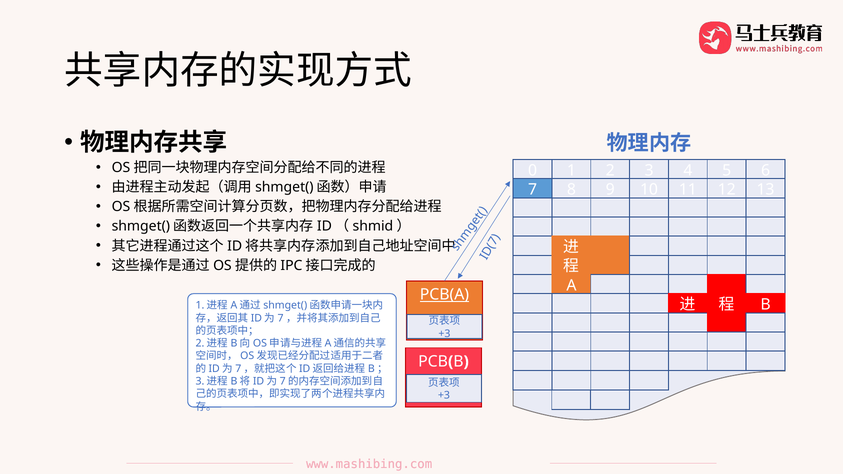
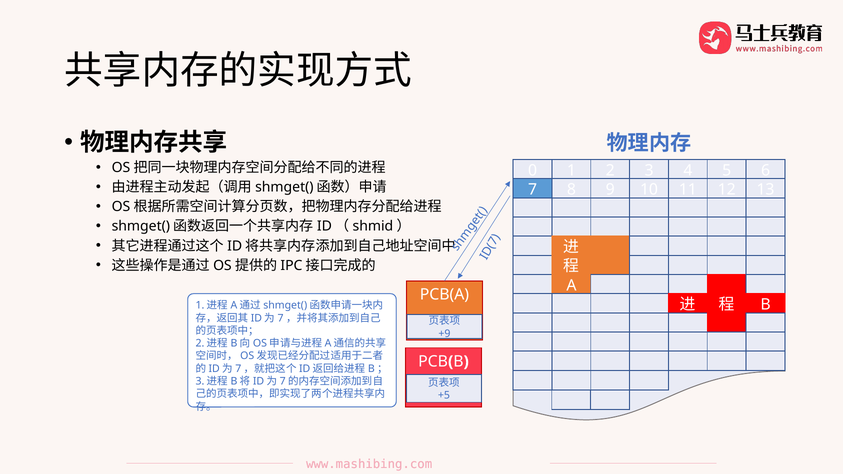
PCB(A underline: present -> none
+3 at (444, 334): +3 -> +9
+3 at (444, 396): +3 -> +5
